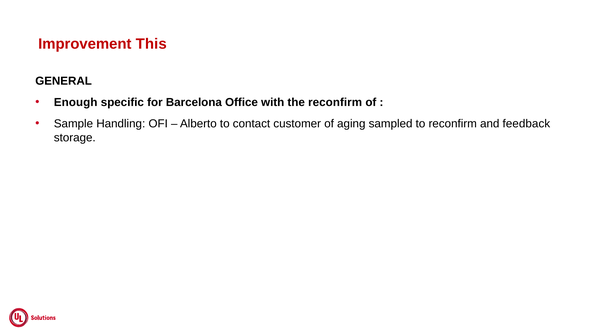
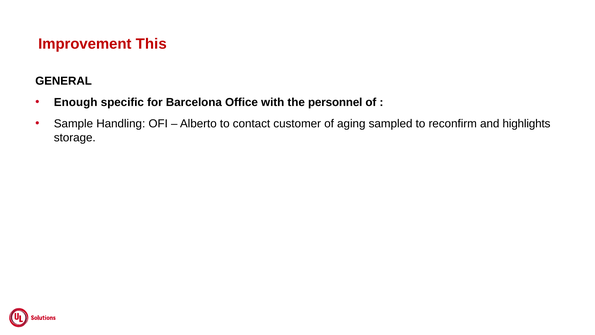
the reconfirm: reconfirm -> personnel
feedback: feedback -> highlights
